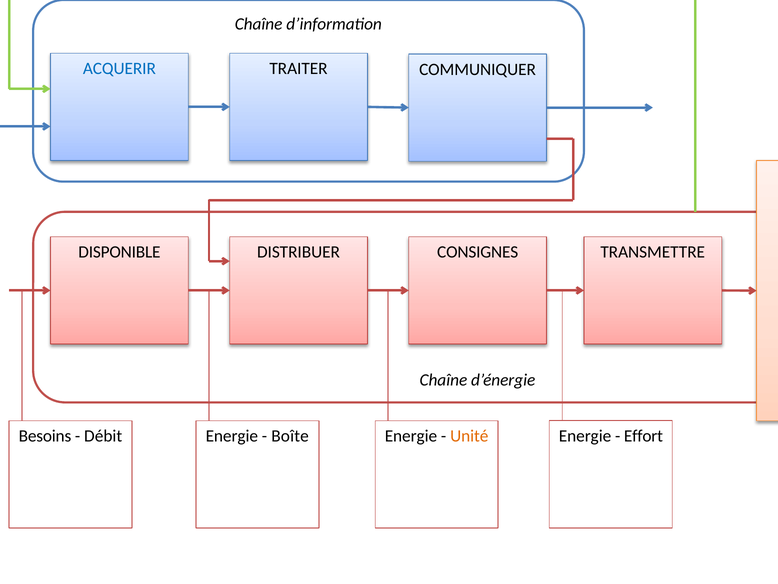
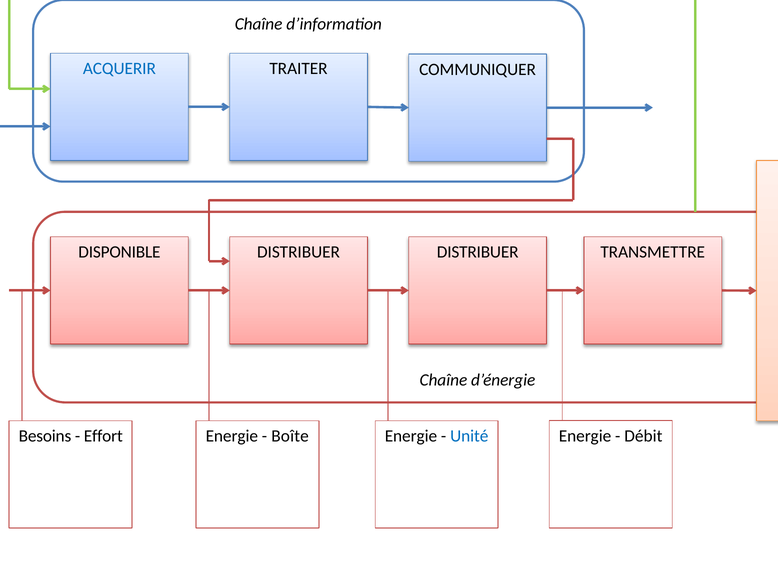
DISTRIBUER CONSIGNES: CONSIGNES -> DISTRIBUER
Débit: Débit -> Effort
Unité colour: orange -> blue
Effort: Effort -> Débit
